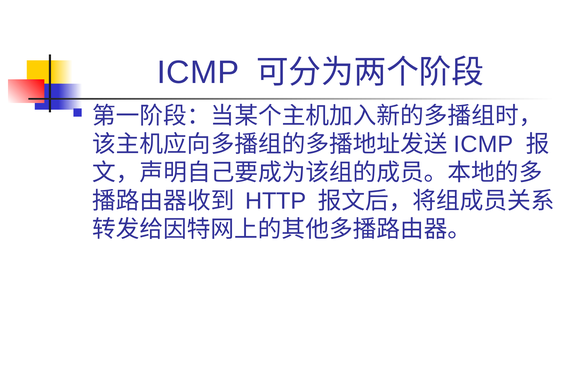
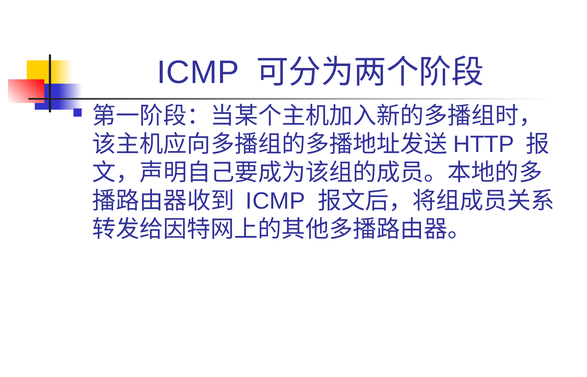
ICMP at (483, 144): ICMP -> HTTP
HTTP at (276, 201): HTTP -> ICMP
